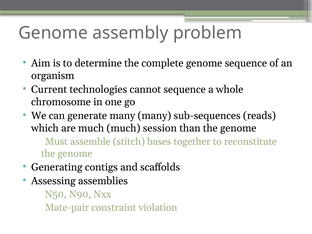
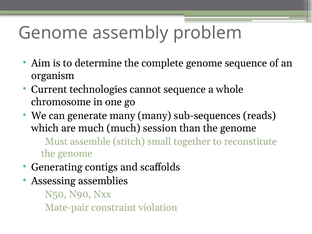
bases: bases -> small
